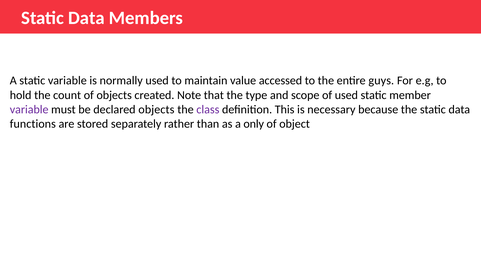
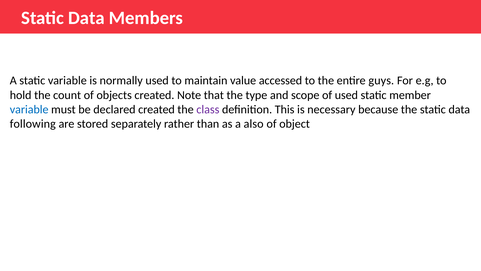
variable at (29, 109) colour: purple -> blue
declared objects: objects -> created
functions: functions -> following
only: only -> also
